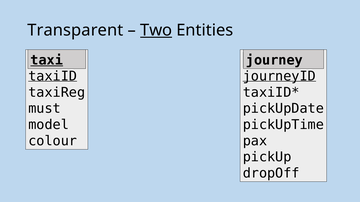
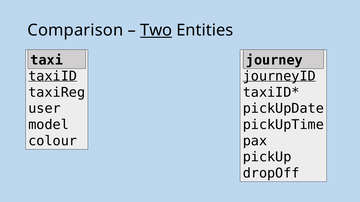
Transparent: Transparent -> Comparison
taxi underline: present -> none
must: must -> user
